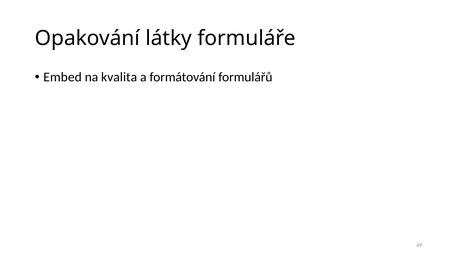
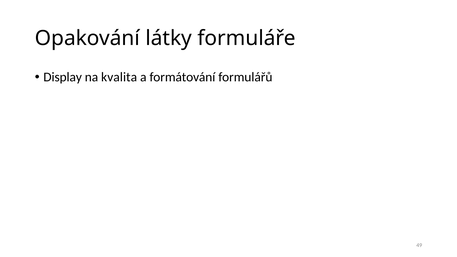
Embed: Embed -> Display
